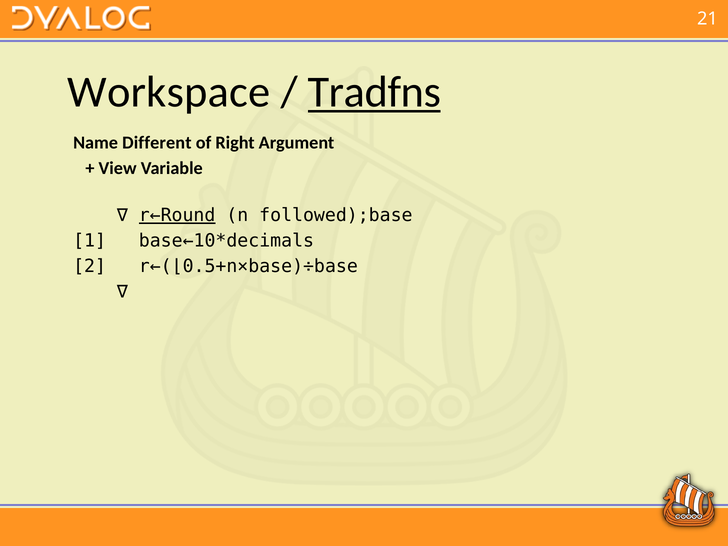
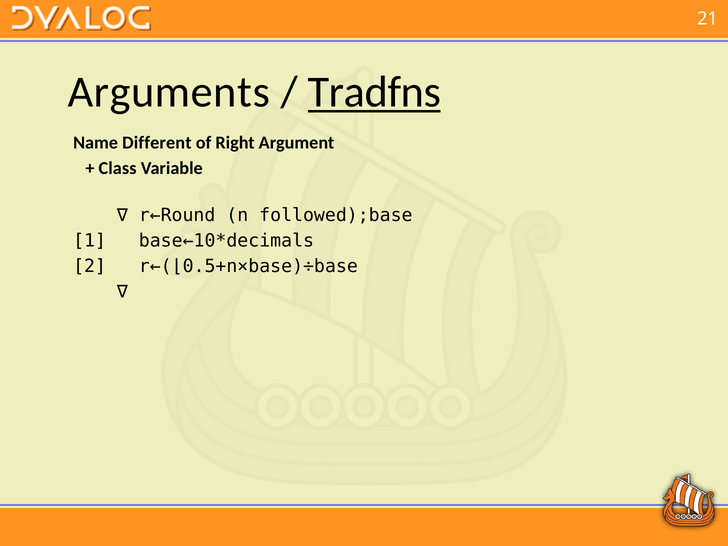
Workspace: Workspace -> Arguments
View: View -> Class
r←Round underline: present -> none
